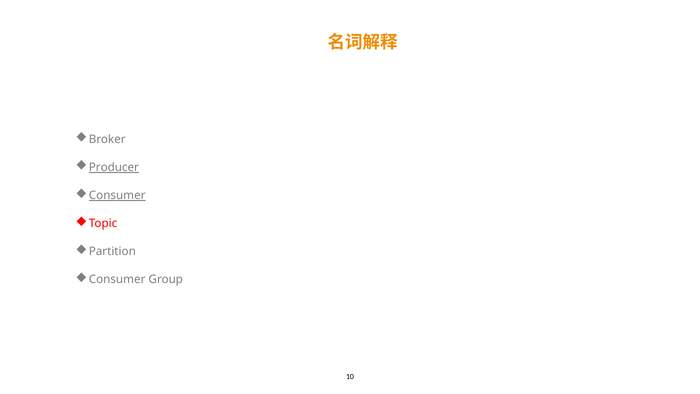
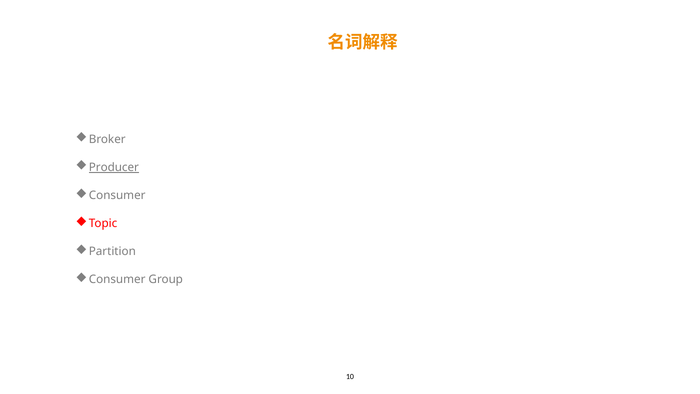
Consumer at (117, 195) underline: present -> none
